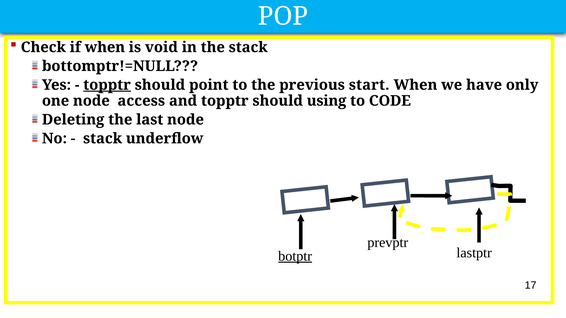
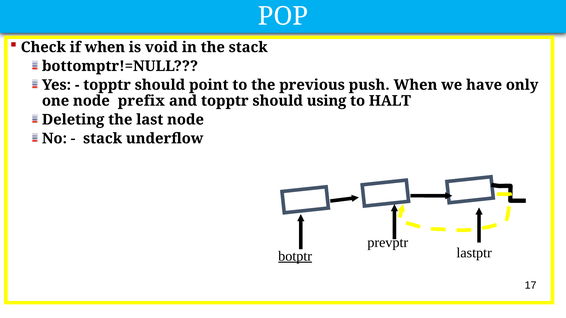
topptr at (107, 85) underline: present -> none
start: start -> push
access: access -> prefix
CODE: CODE -> HALT
